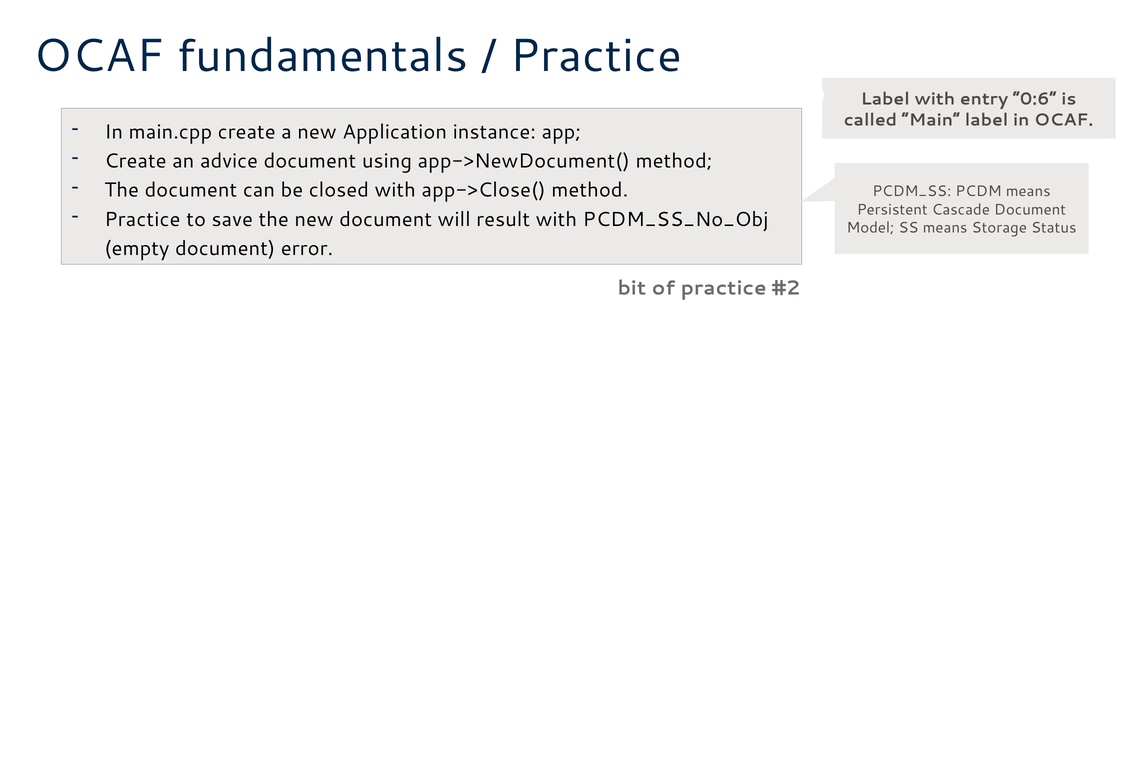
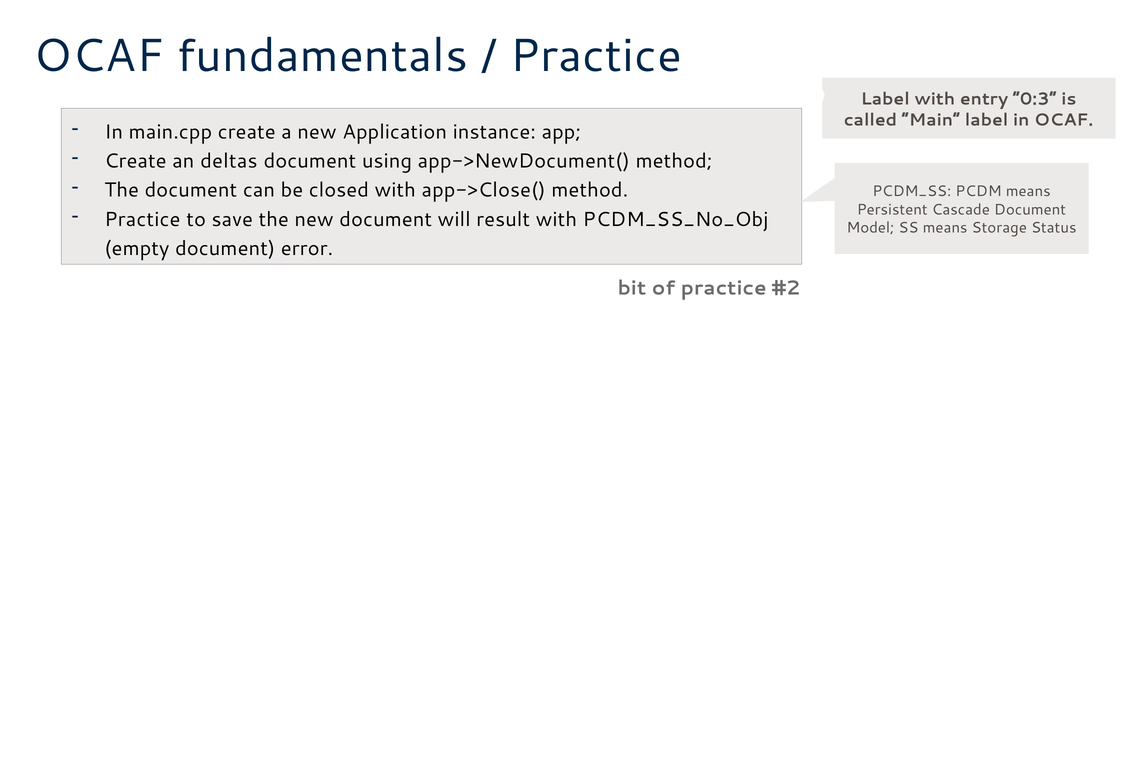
0:6: 0:6 -> 0:3
advice: advice -> deltas
